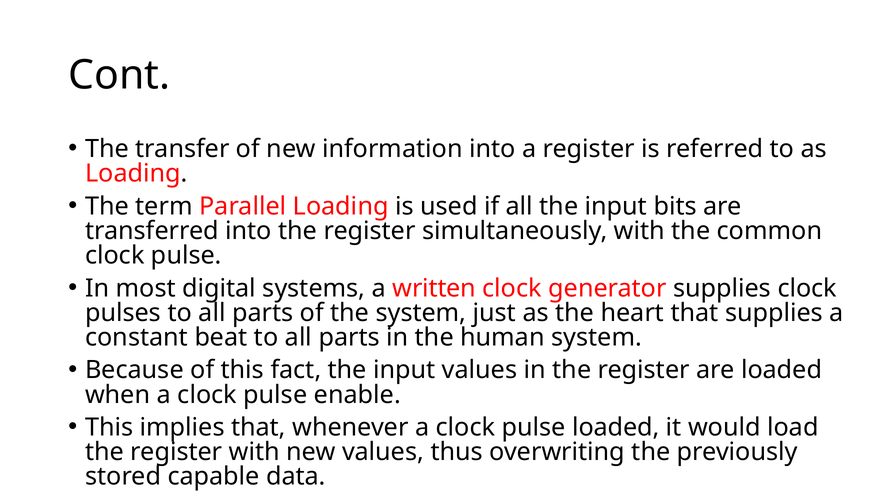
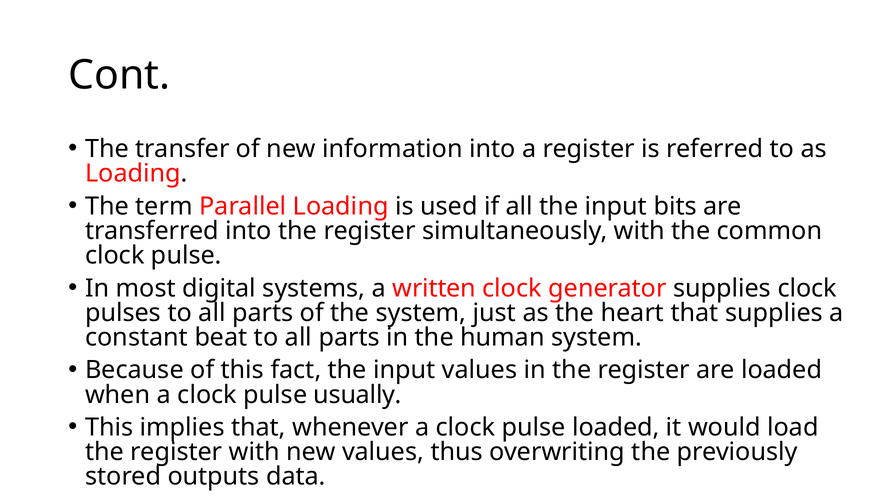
enable: enable -> usually
capable: capable -> outputs
